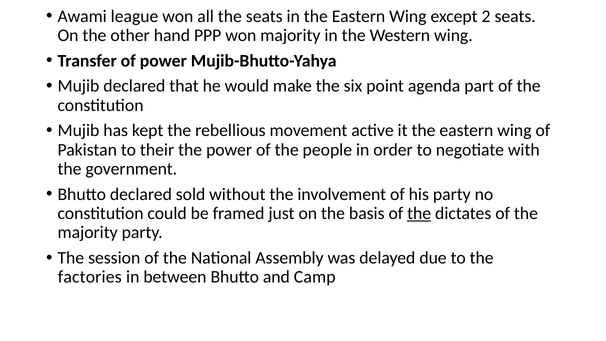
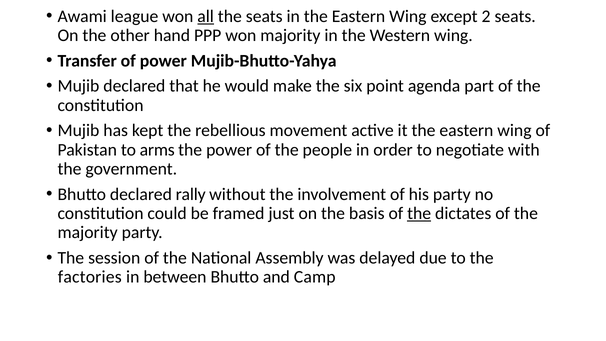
all underline: none -> present
their: their -> arms
sold: sold -> rally
